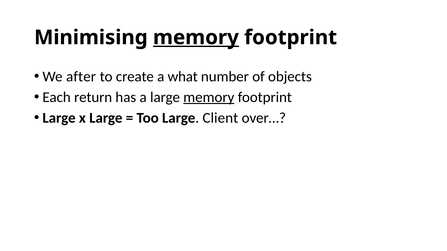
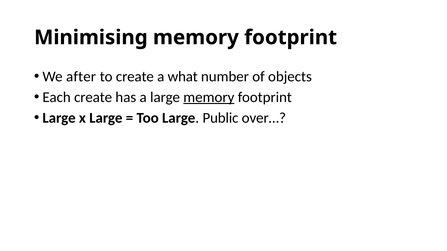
memory at (196, 38) underline: present -> none
Each return: return -> create
Client: Client -> Public
